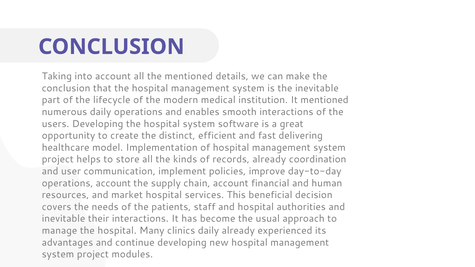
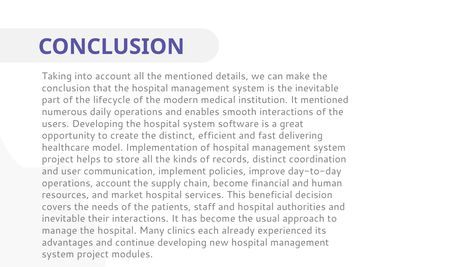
records already: already -> distinct
chain account: account -> become
clinics daily: daily -> each
